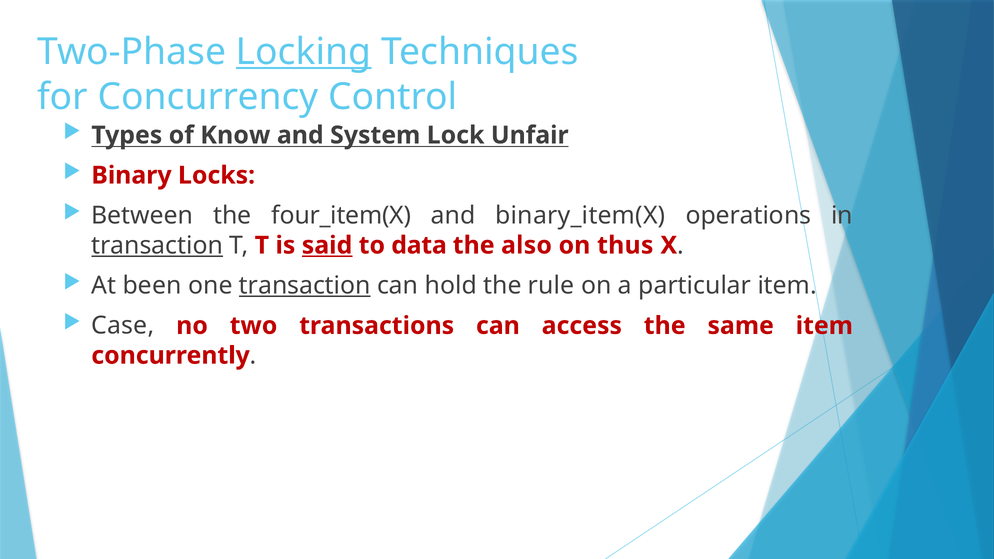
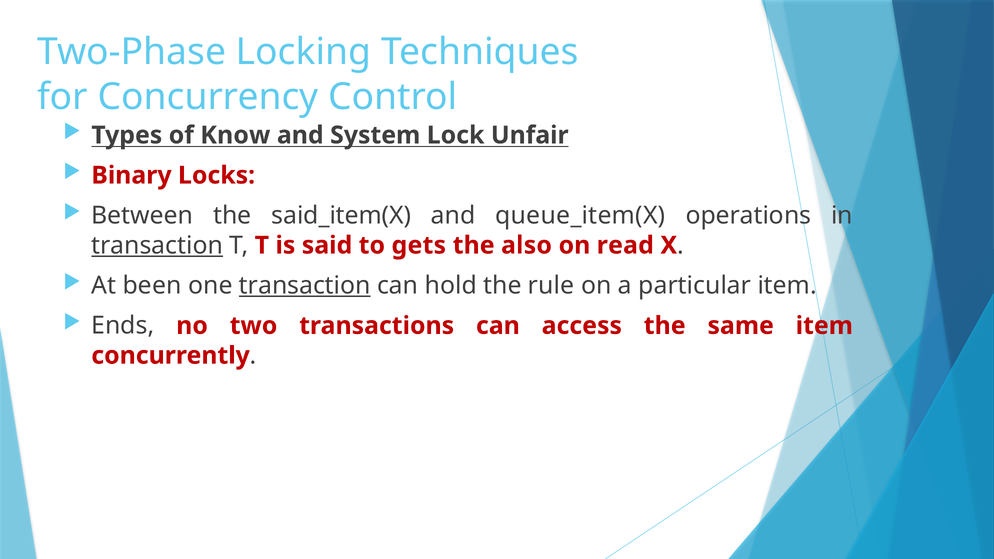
Locking underline: present -> none
four_item(X: four_item(X -> said_item(X
binary_item(X: binary_item(X -> queue_item(X
said underline: present -> none
data: data -> gets
thus: thus -> read
Case: Case -> Ends
